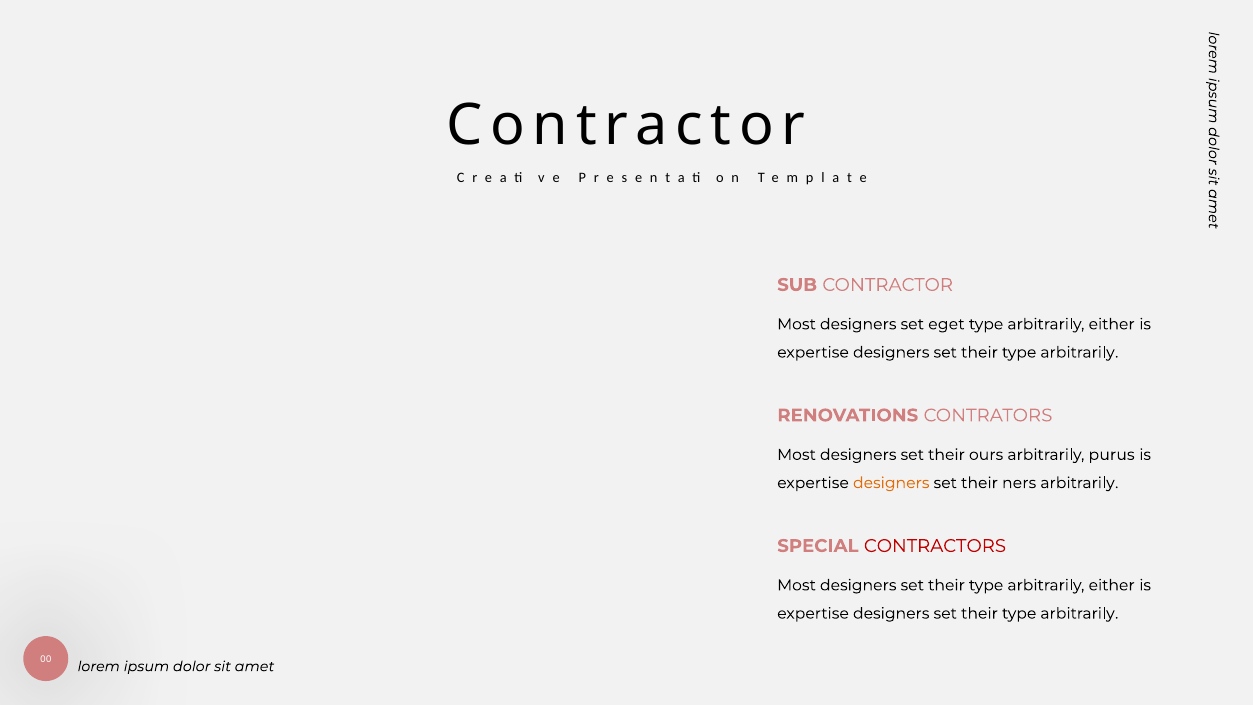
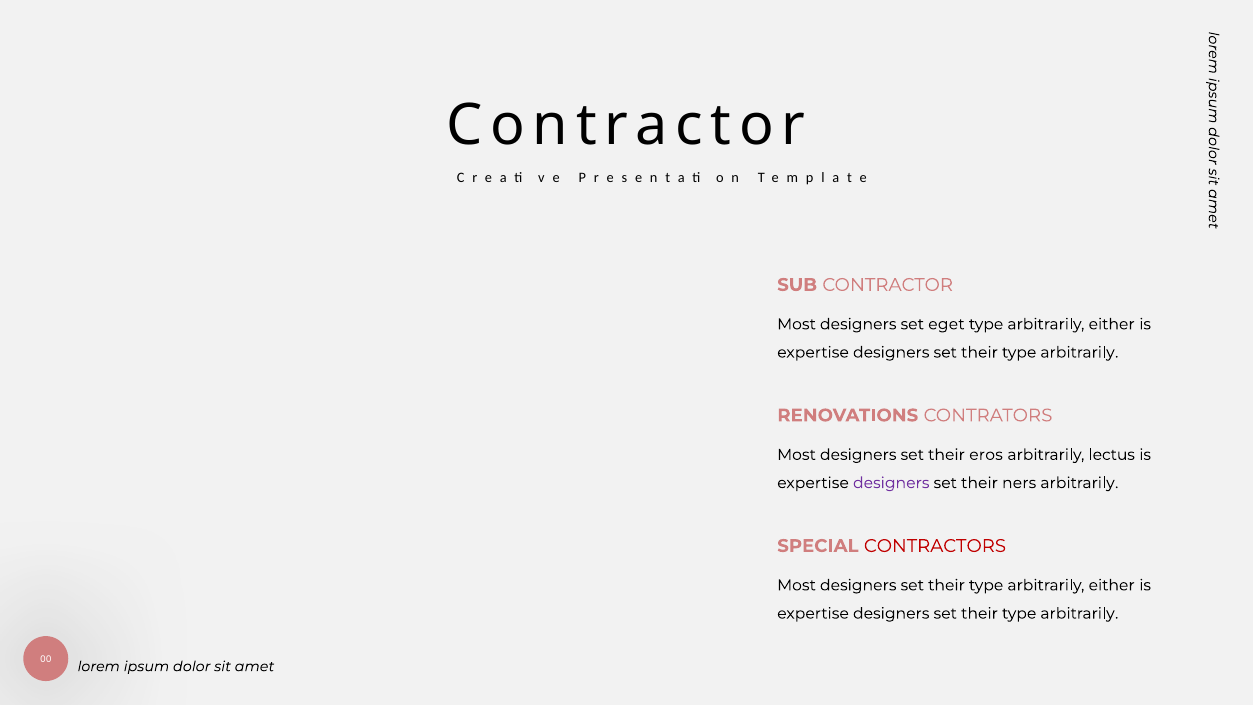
ours: ours -> eros
purus: purus -> lectus
designers at (891, 483) colour: orange -> purple
